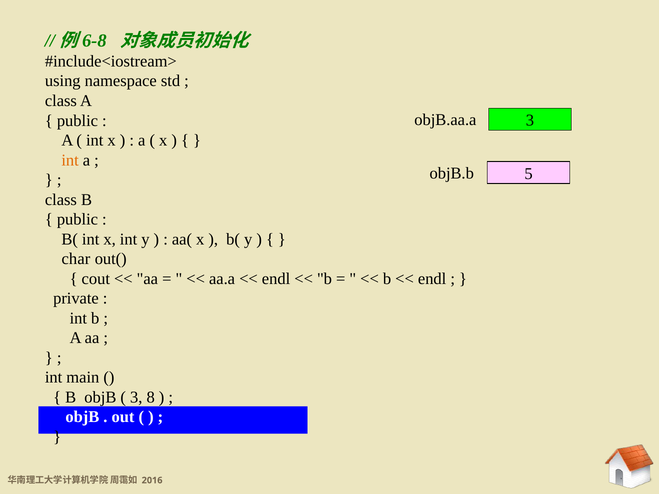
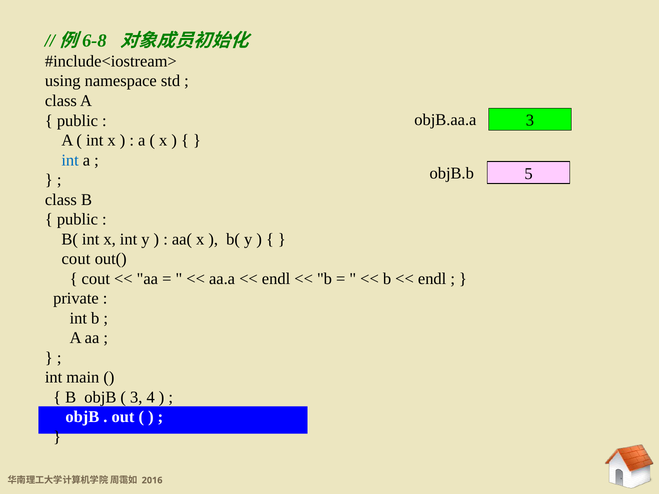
int at (70, 160) colour: orange -> blue
char at (76, 259): char -> cout
8: 8 -> 4
